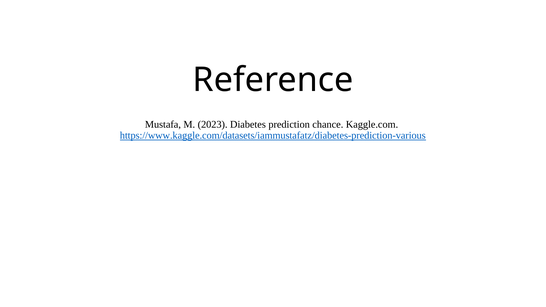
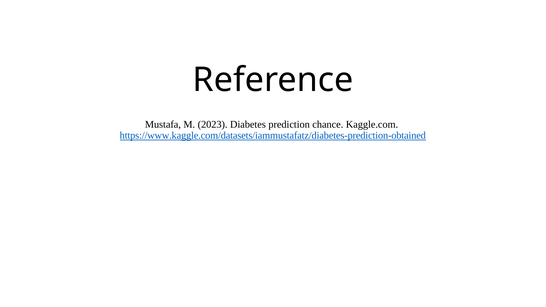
https://www.kaggle.com/datasets/iammustafatz/diabetes-prediction-various: https://www.kaggle.com/datasets/iammustafatz/diabetes-prediction-various -> https://www.kaggle.com/datasets/iammustafatz/diabetes-prediction-obtained
